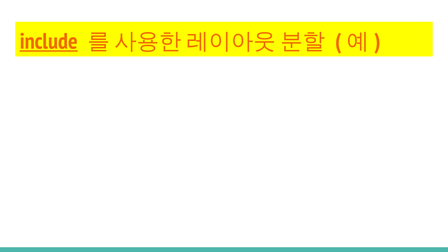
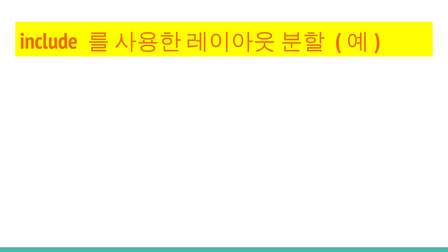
include underline: present -> none
